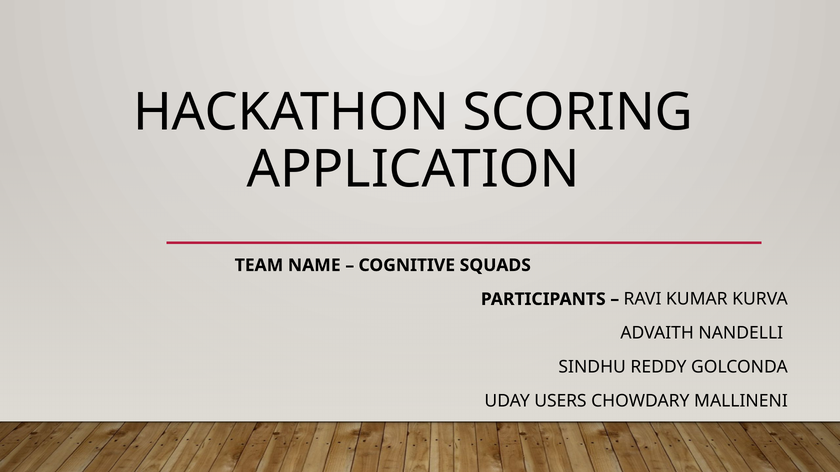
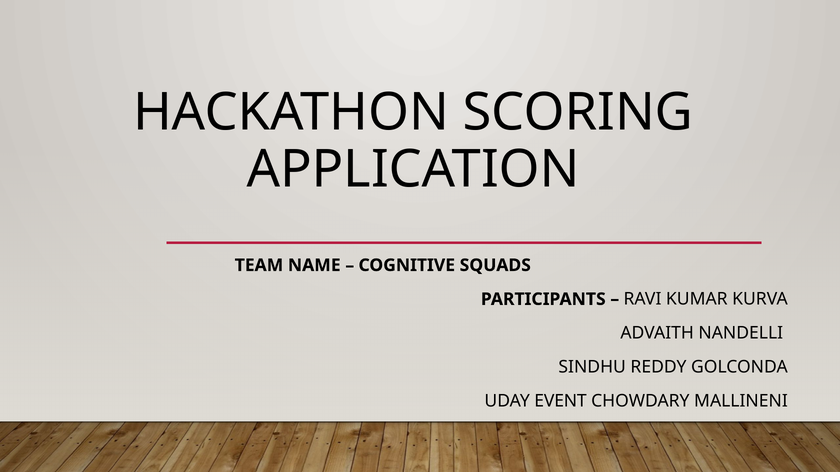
USERS: USERS -> EVENT
